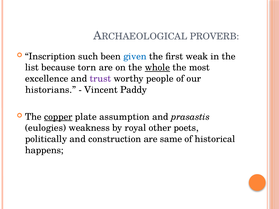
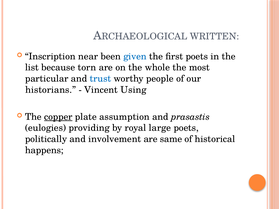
PROVERB: PROVERB -> WRITTEN
such: such -> near
first weak: weak -> poets
whole underline: present -> none
excellence: excellence -> particular
trust colour: purple -> blue
Paddy: Paddy -> Using
weakness: weakness -> providing
other: other -> large
construction: construction -> involvement
